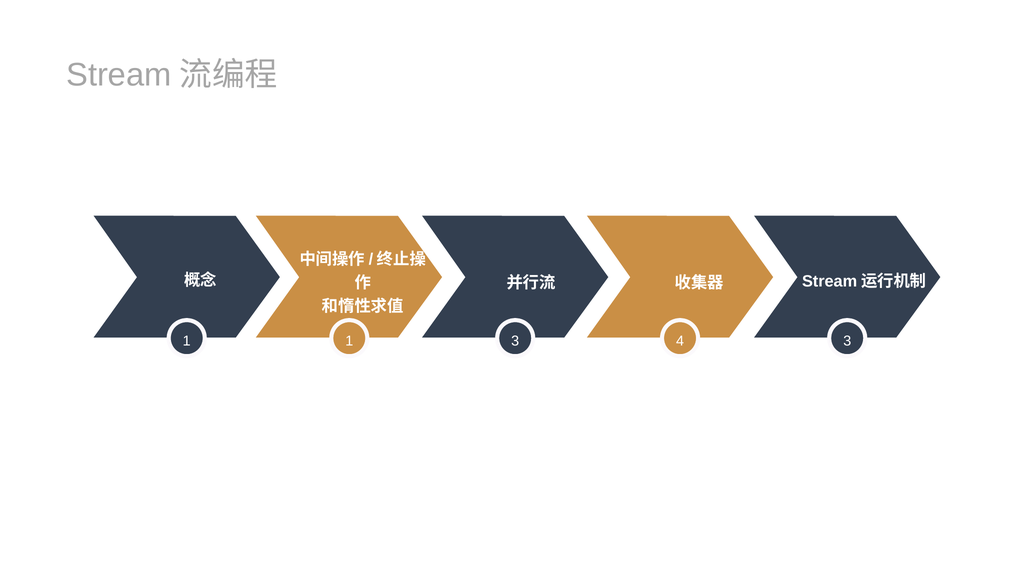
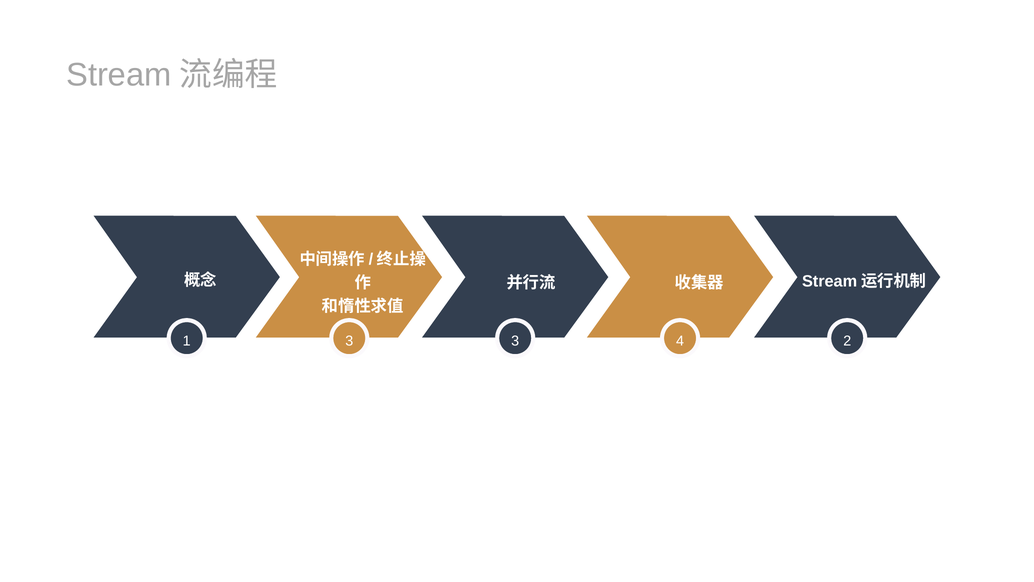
1 1: 1 -> 3
4 3: 3 -> 2
